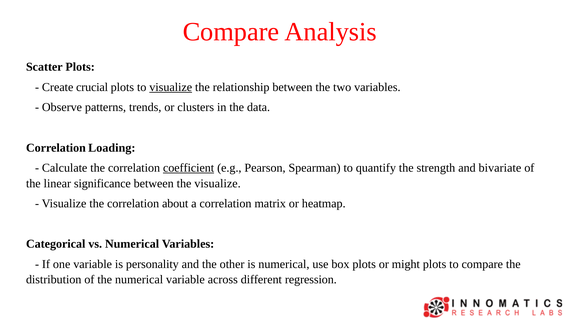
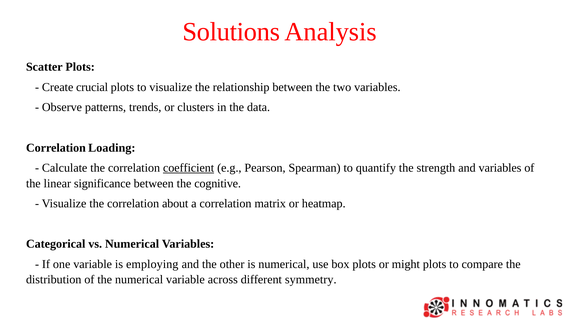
Compare at (231, 32): Compare -> Solutions
visualize at (171, 87) underline: present -> none
and bivariate: bivariate -> variables
the visualize: visualize -> cognitive
personality: personality -> employing
regression: regression -> symmetry
